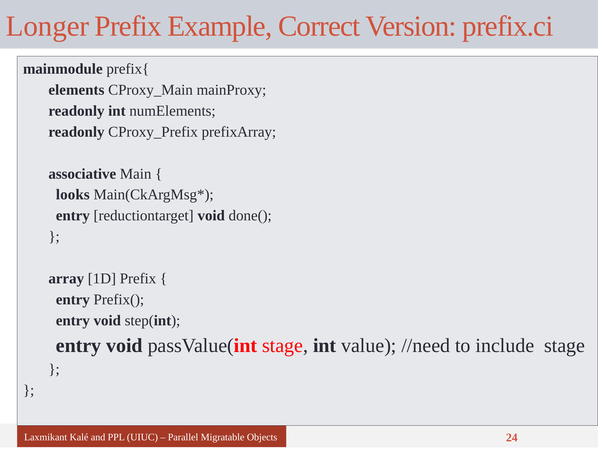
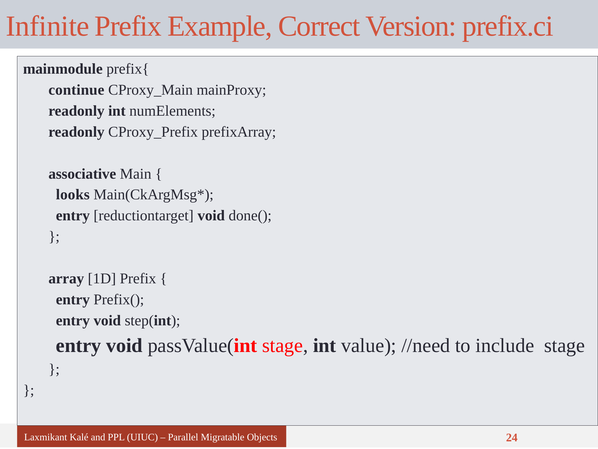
Longer: Longer -> Infinite
elements: elements -> continue
